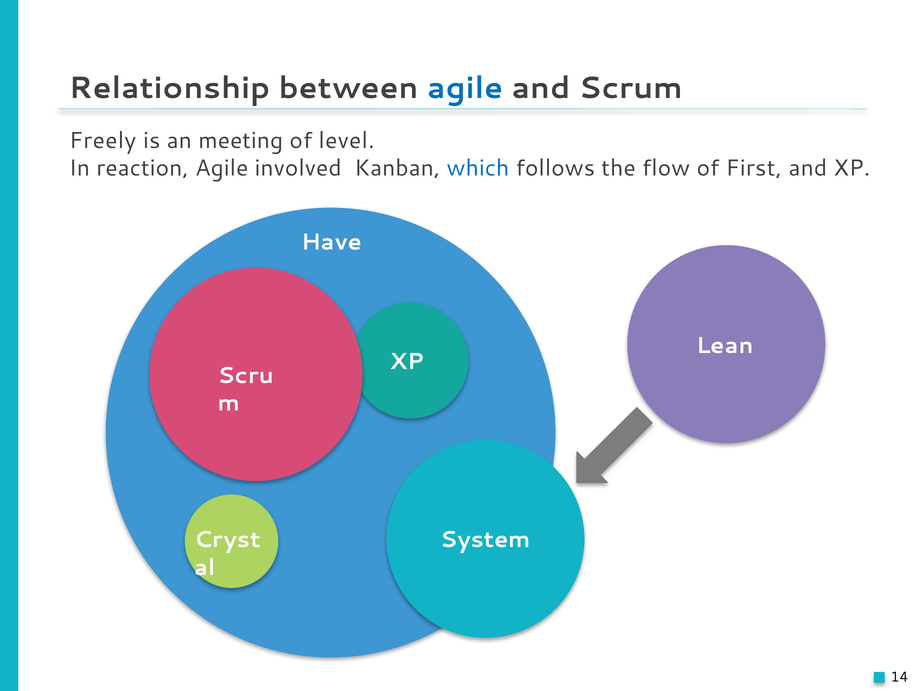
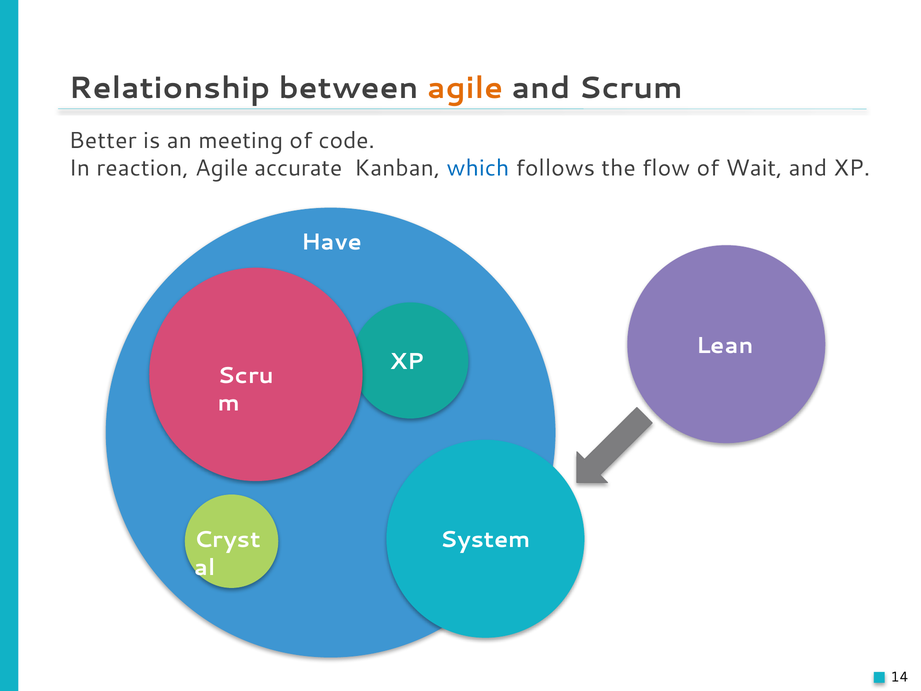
agile at (465, 88) colour: blue -> orange
Freely: Freely -> Better
level: level -> code
involved: involved -> accurate
First: First -> Wait
